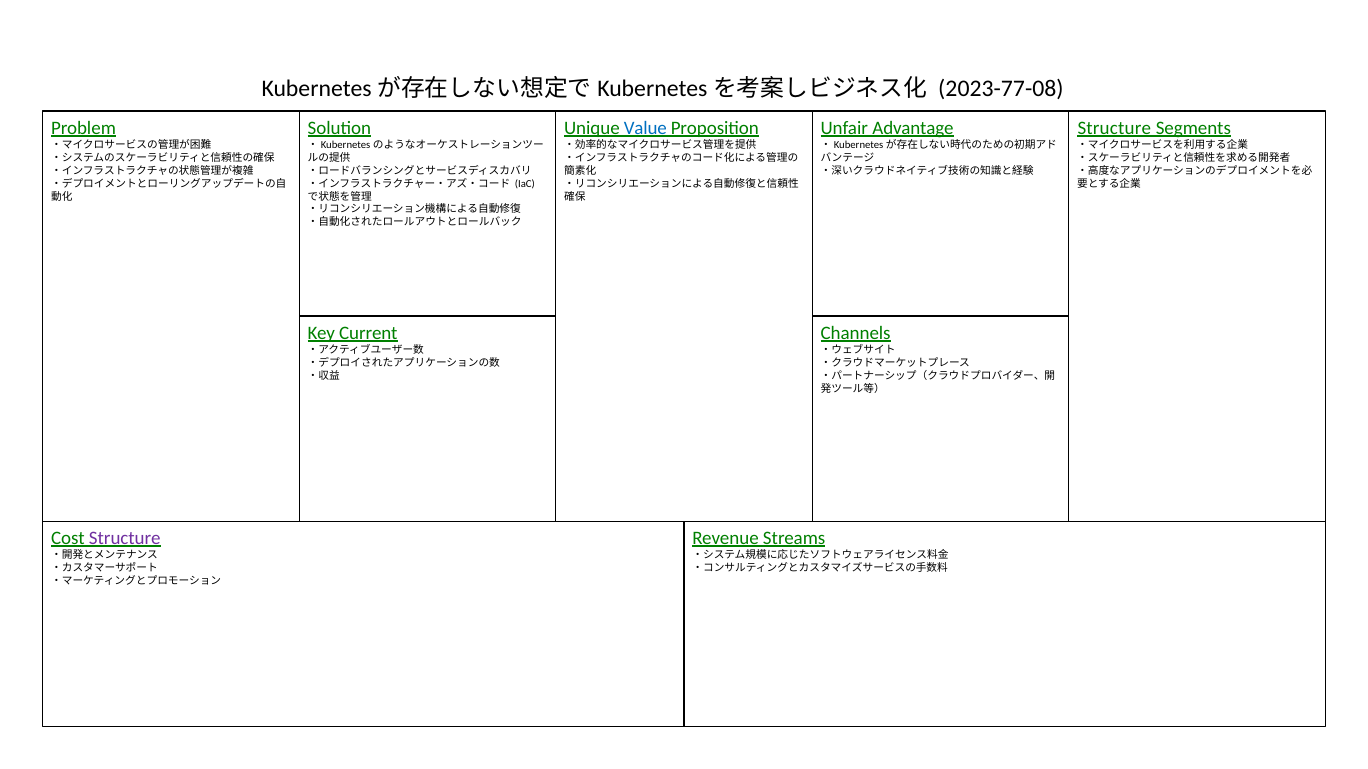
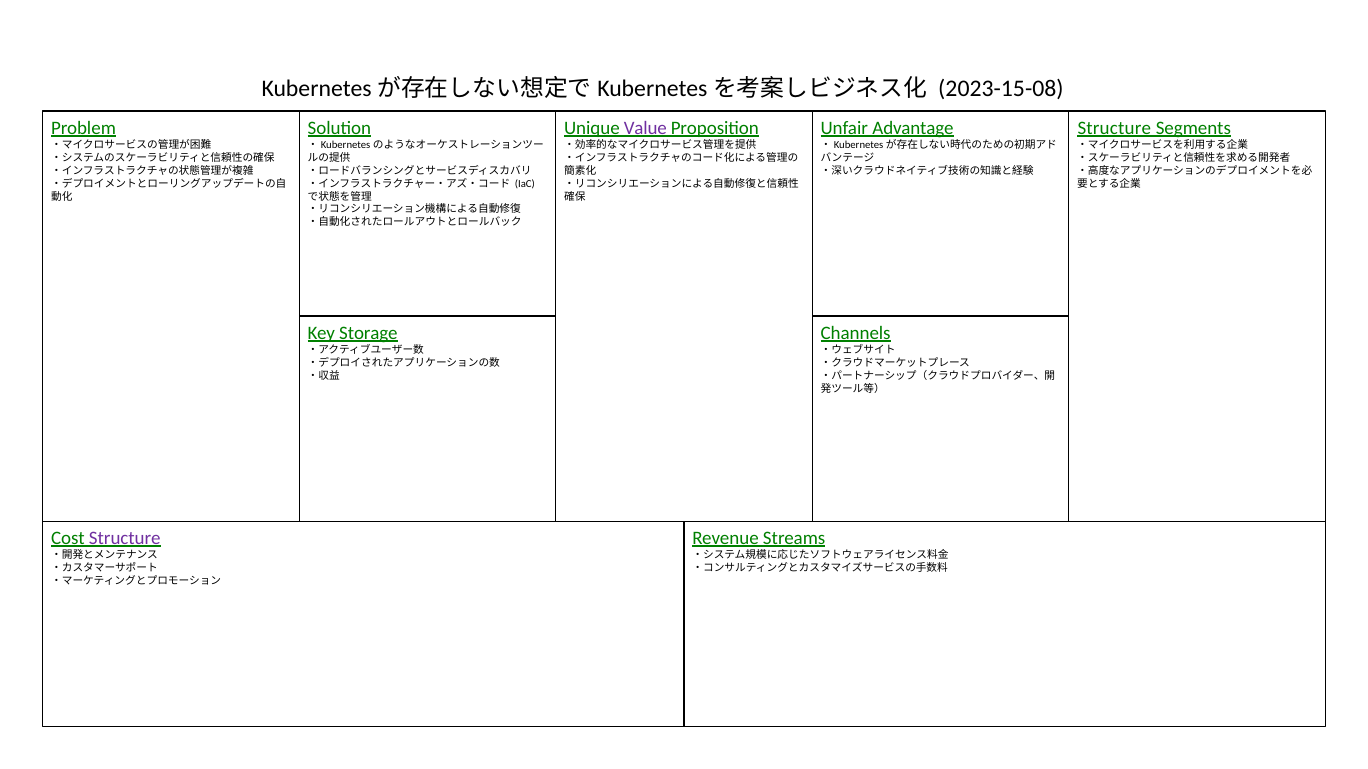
2023-77-08: 2023-77-08 -> 2023-15-08
Value colour: blue -> purple
Current: Current -> Storage
